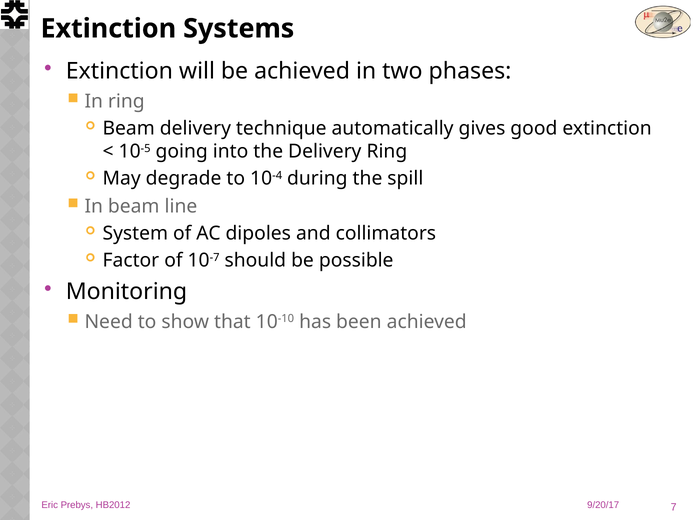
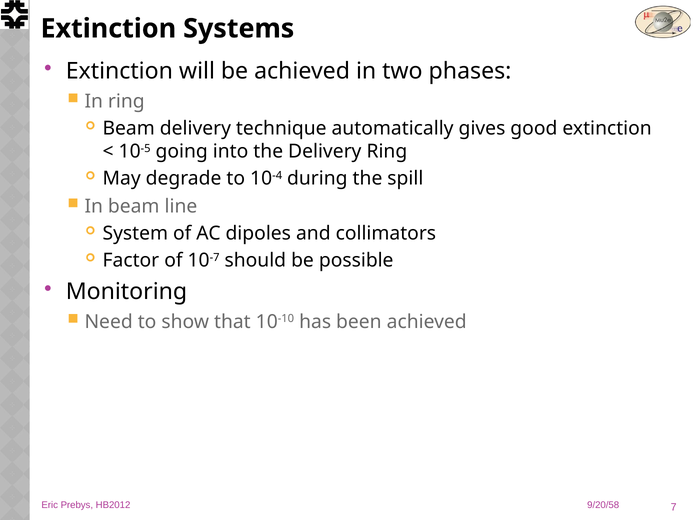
9/20/17: 9/20/17 -> 9/20/58
